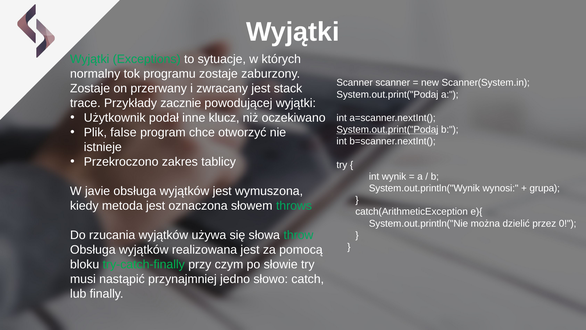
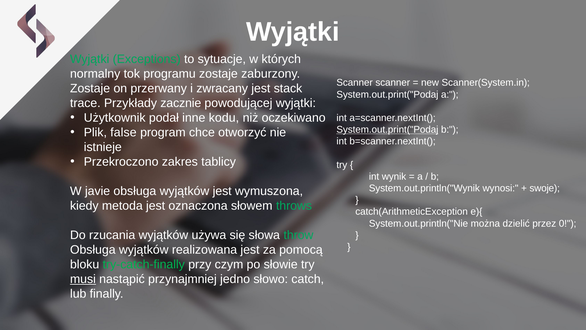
klucz: klucz -> kodu
grupa: grupa -> swoje
musi underline: none -> present
